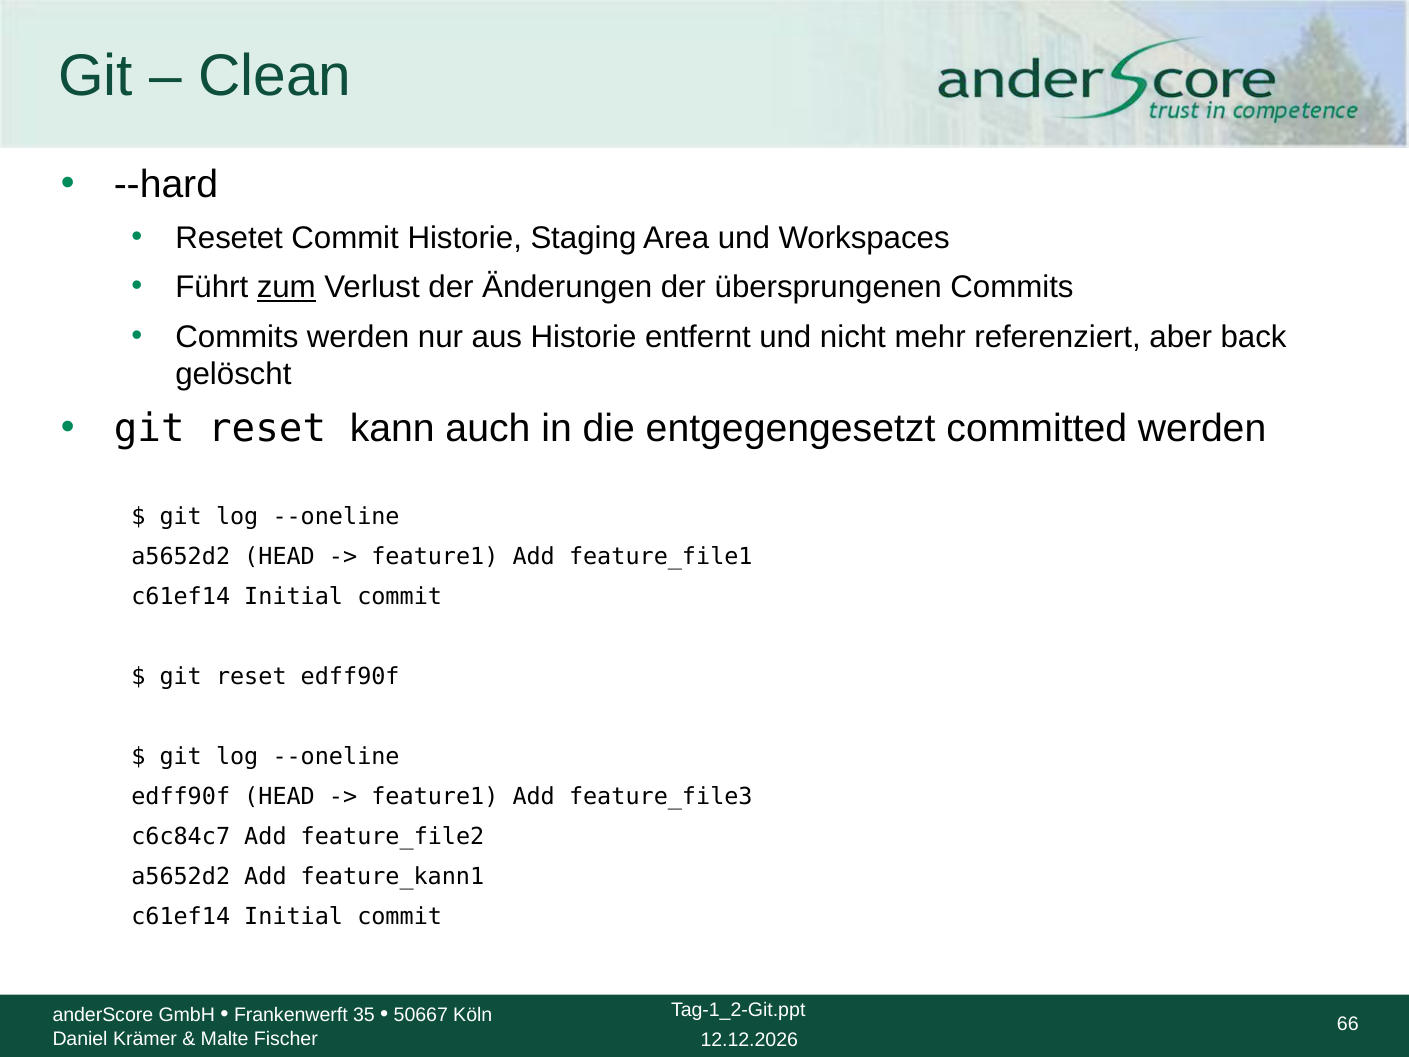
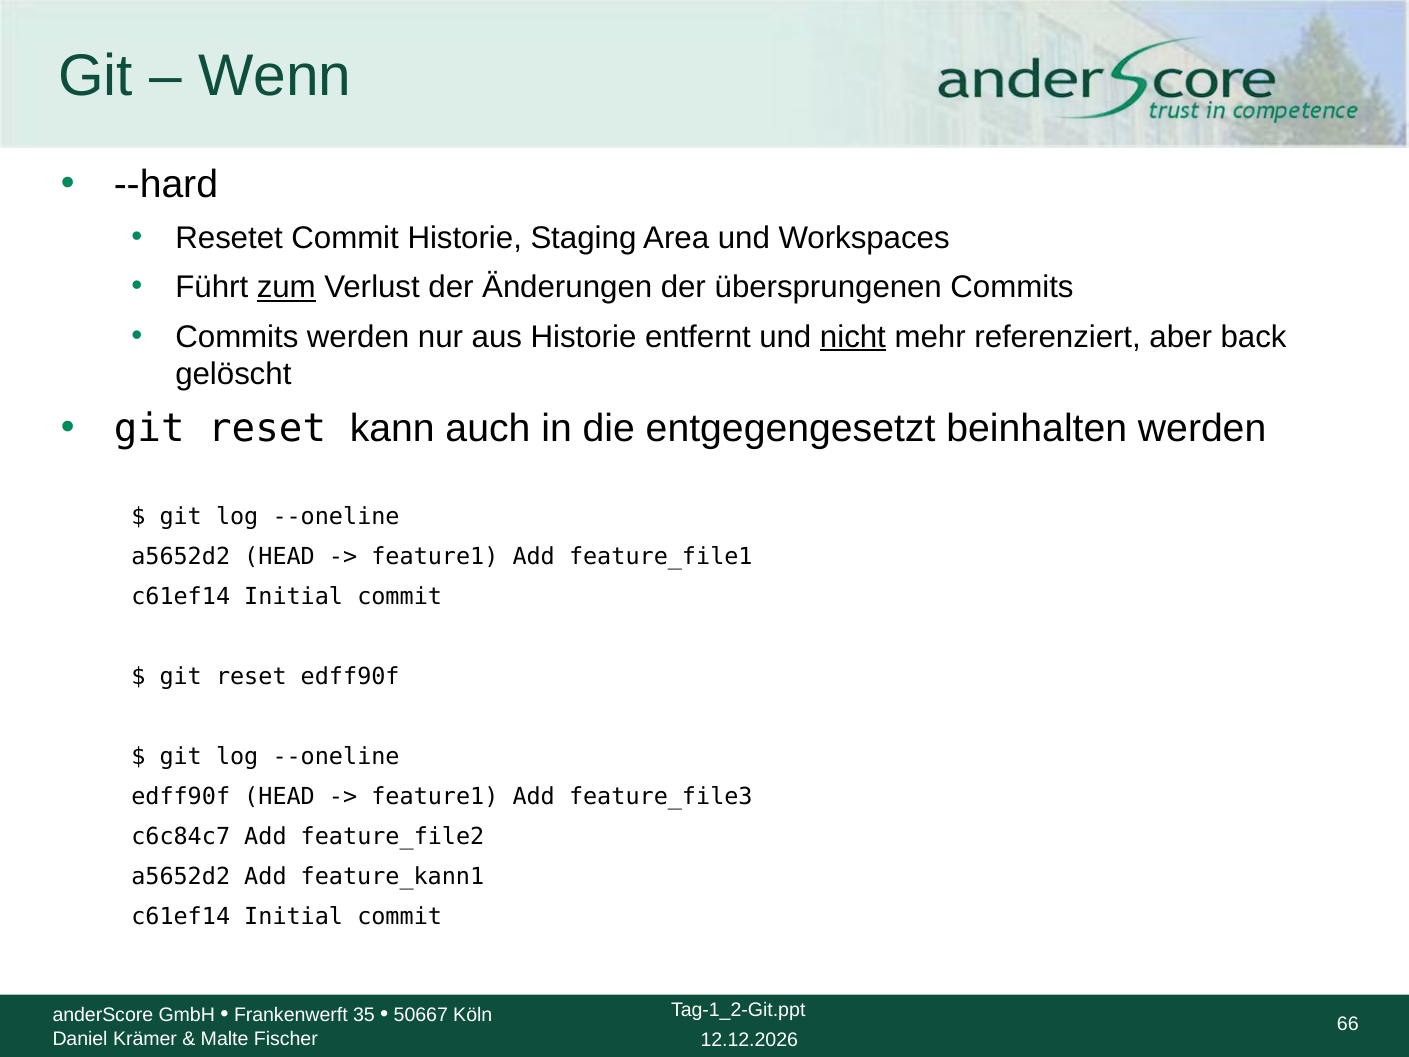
Clean: Clean -> Wenn
nicht underline: none -> present
committed: committed -> beinhalten
